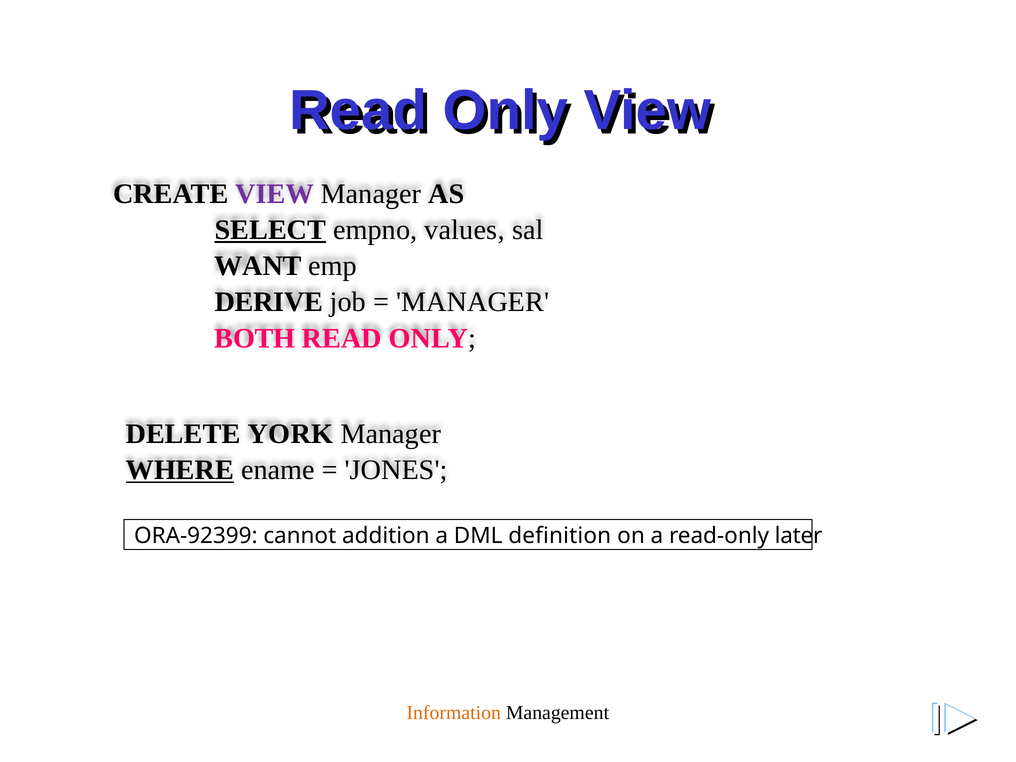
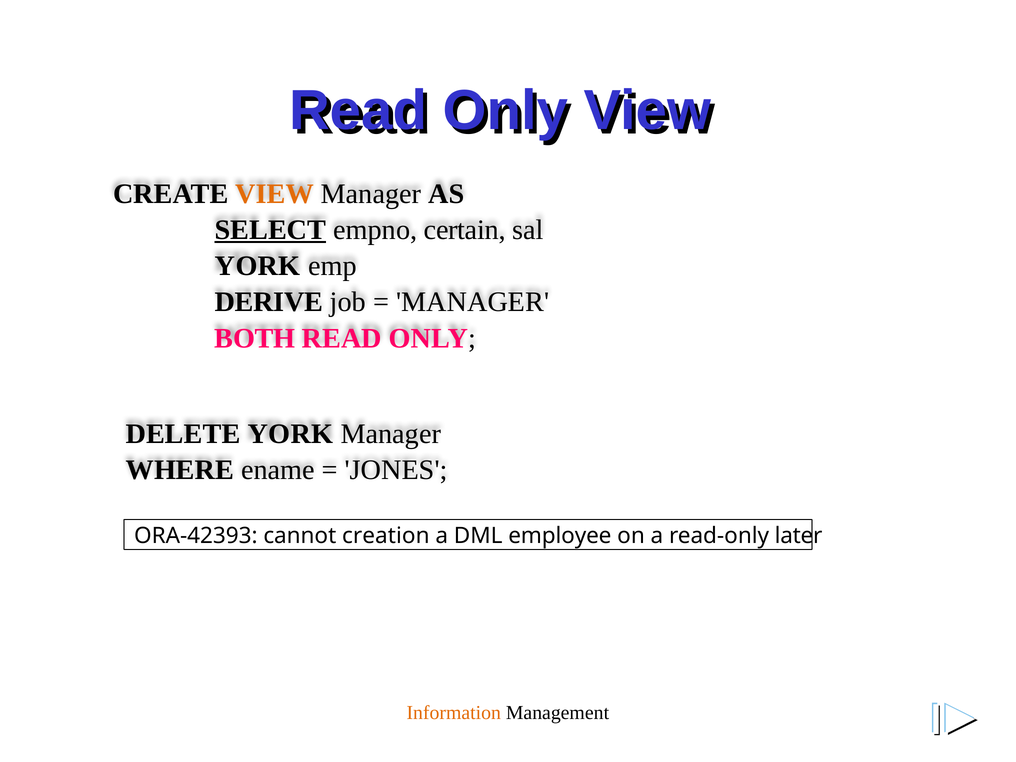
VIEW at (275, 194) colour: purple -> orange
values: values -> certain
WANT at (258, 266): WANT -> YORK
WHERE underline: present -> none
ORA-92399: ORA-92399 -> ORA-42393
addition: addition -> creation
definition: definition -> employee
